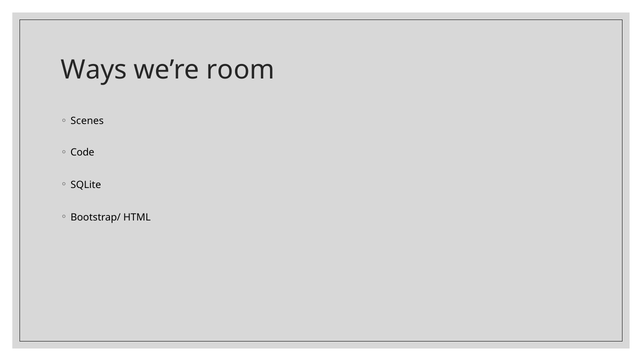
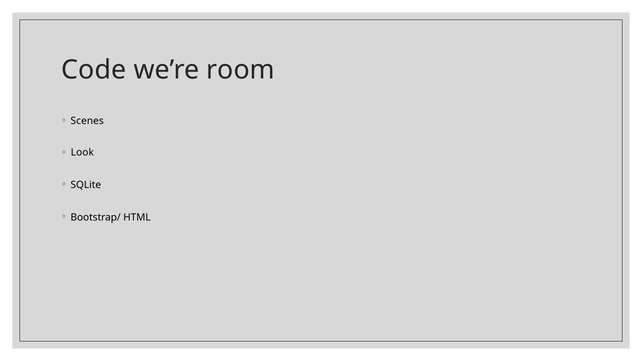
Ways: Ways -> Code
Code: Code -> Look
